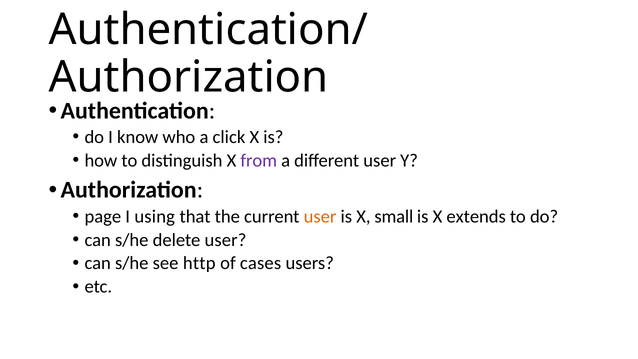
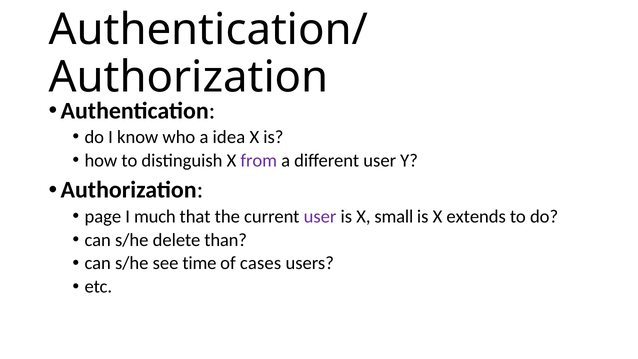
click: click -> idea
using: using -> much
user at (320, 216) colour: orange -> purple
delete user: user -> than
http: http -> time
